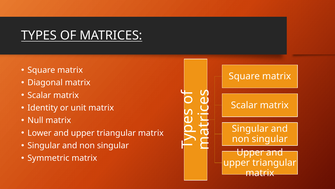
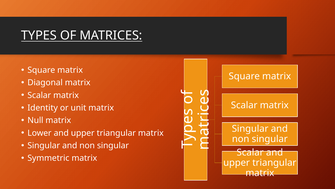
Upper at (250, 152): Upper -> Scalar
